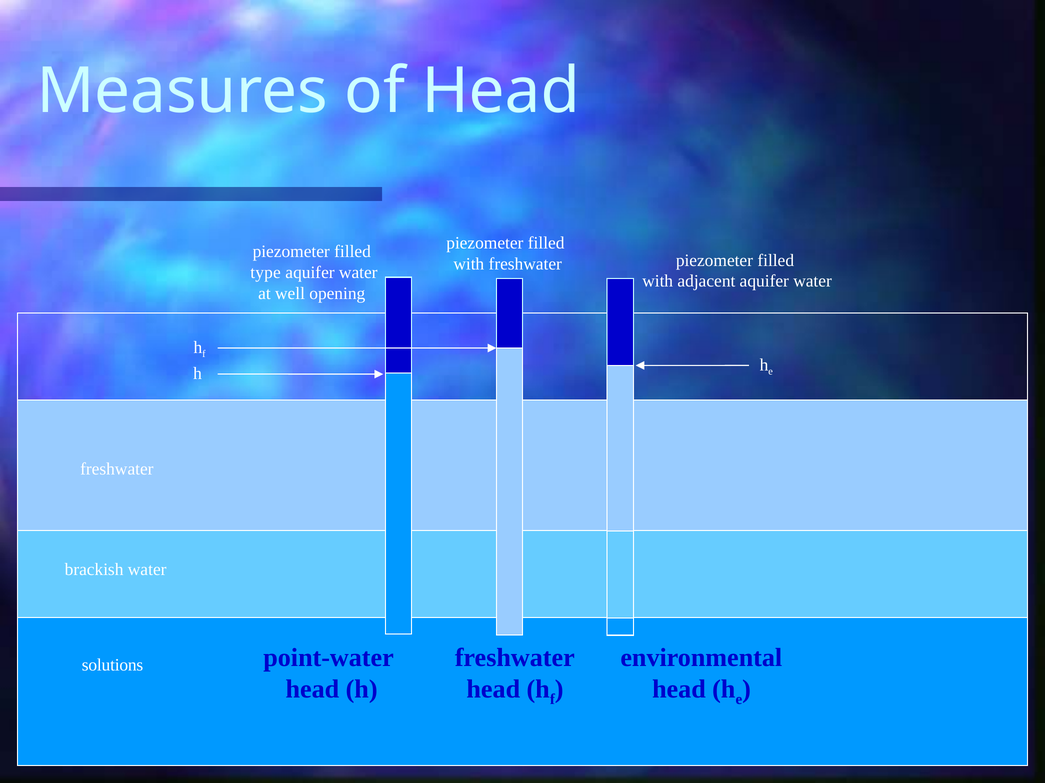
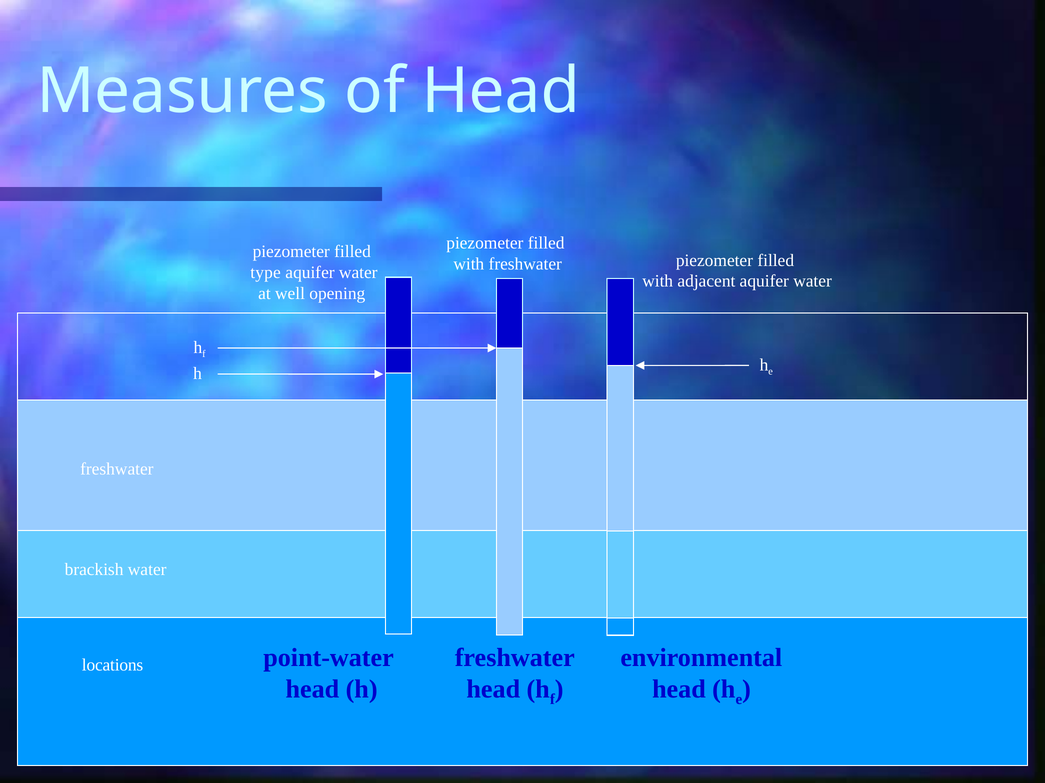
solutions: solutions -> locations
